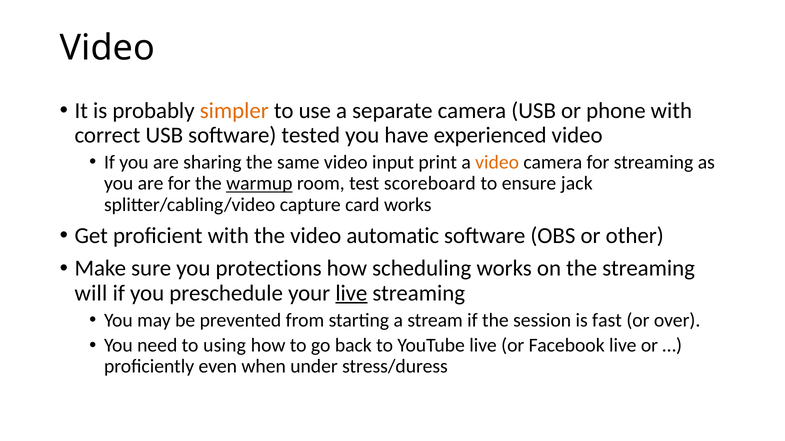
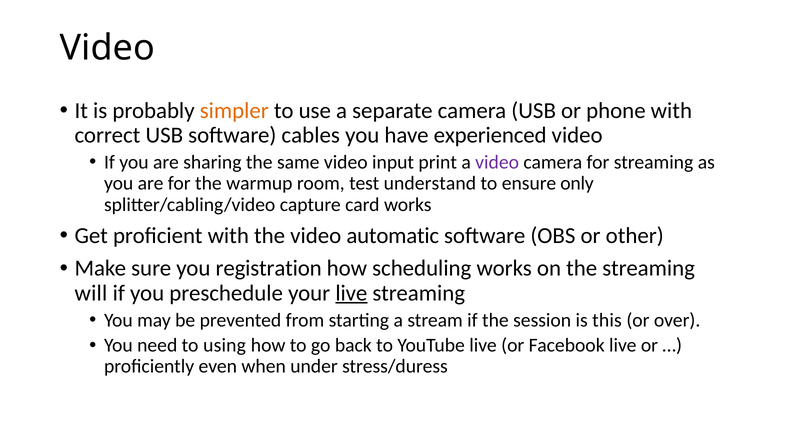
tested: tested -> cables
video at (497, 162) colour: orange -> purple
warmup underline: present -> none
scoreboard: scoreboard -> understand
jack: jack -> only
protections: protections -> registration
fast: fast -> this
